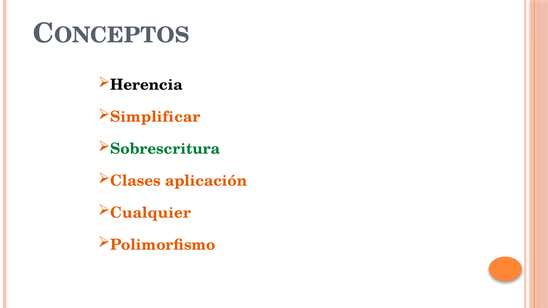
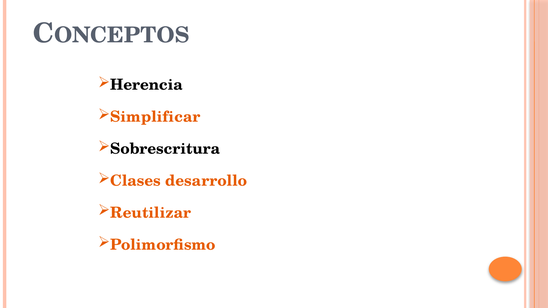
Sobrescritura colour: green -> black
aplicación: aplicación -> desarrollo
Cualquier: Cualquier -> Reutilizar
